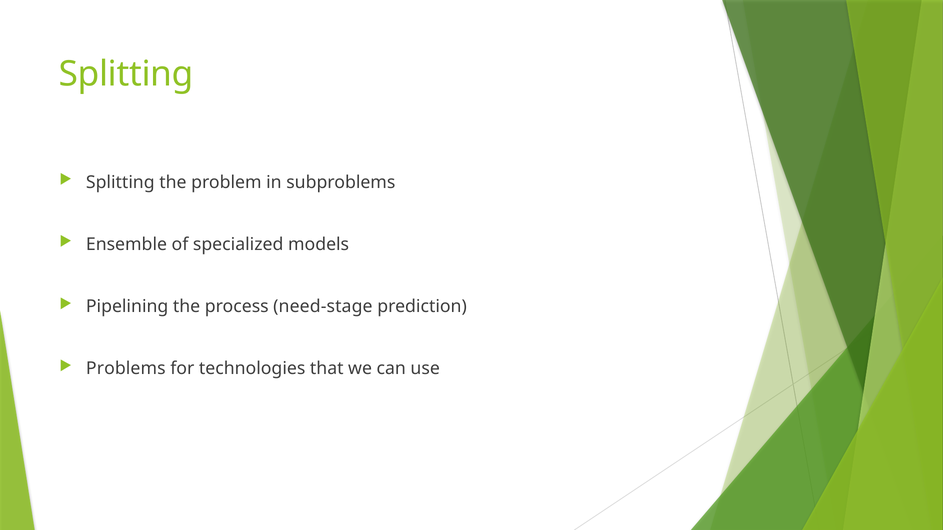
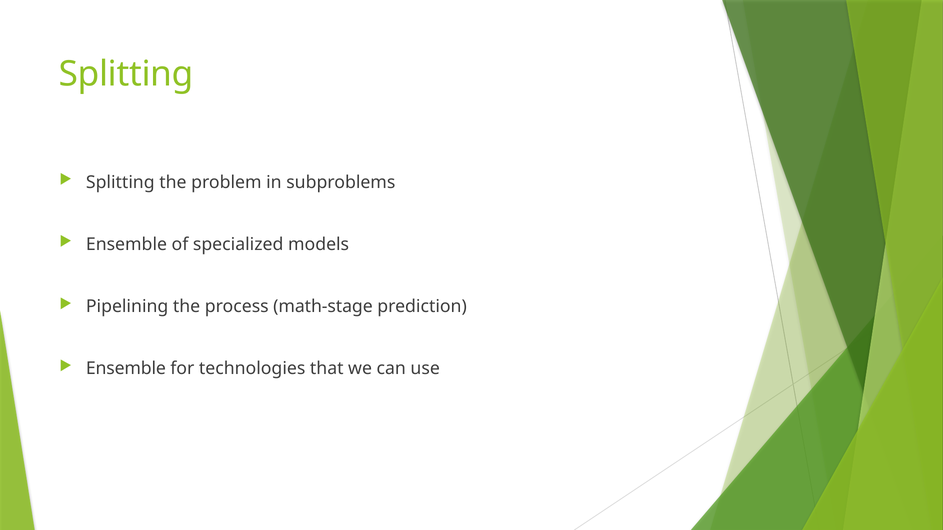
need-stage: need-stage -> math-stage
Problems at (126, 369): Problems -> Ensemble
